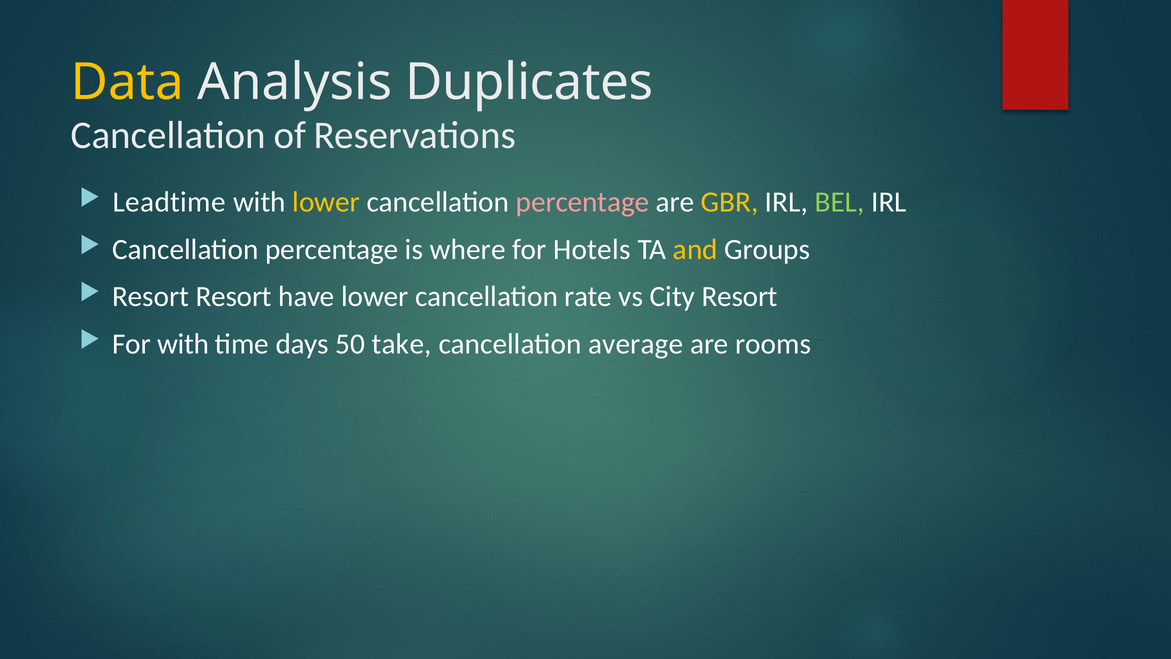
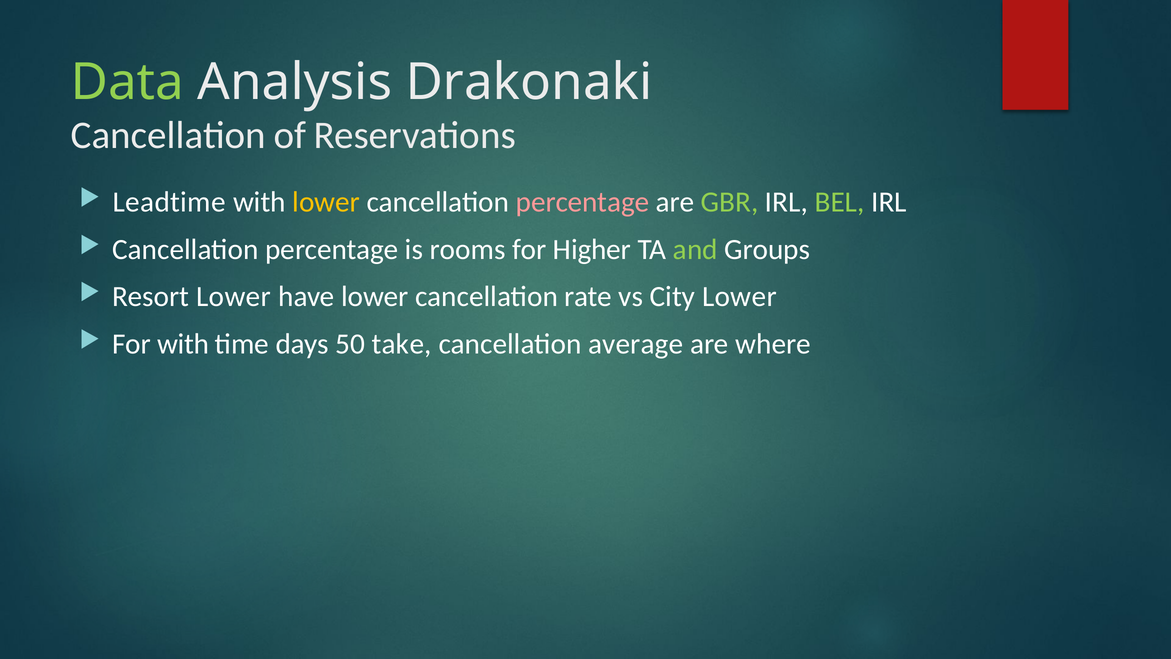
Data colour: yellow -> light green
Duplicates: Duplicates -> Drakonaki
GBR colour: yellow -> light green
where: where -> rooms
Hotels: Hotels -> Higher
and colour: yellow -> light green
Resort Resort: Resort -> Lower
City Resort: Resort -> Lower
rooms: rooms -> where
